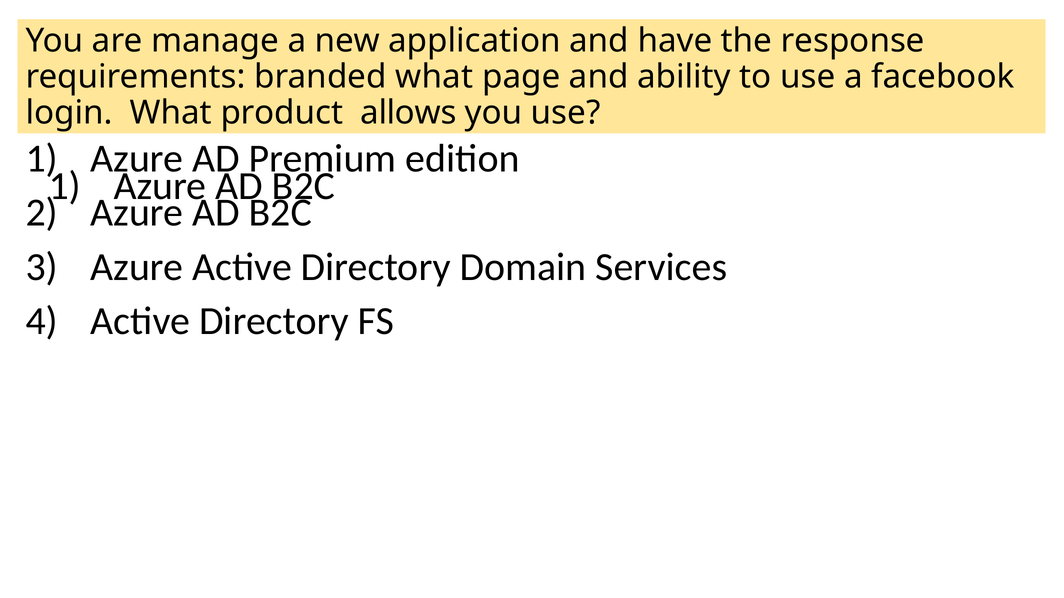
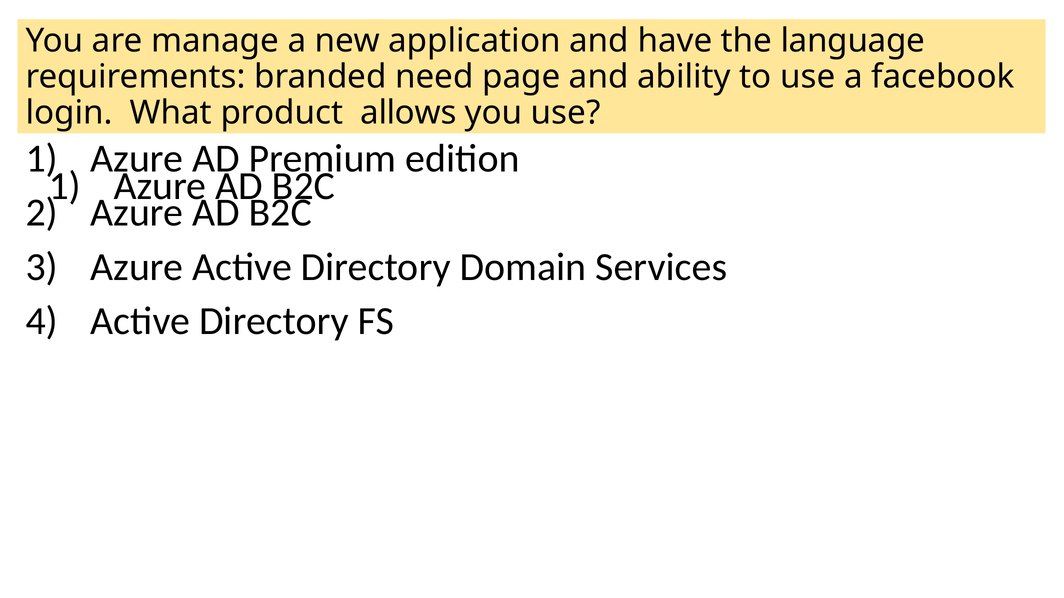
response: response -> language
branded what: what -> need
